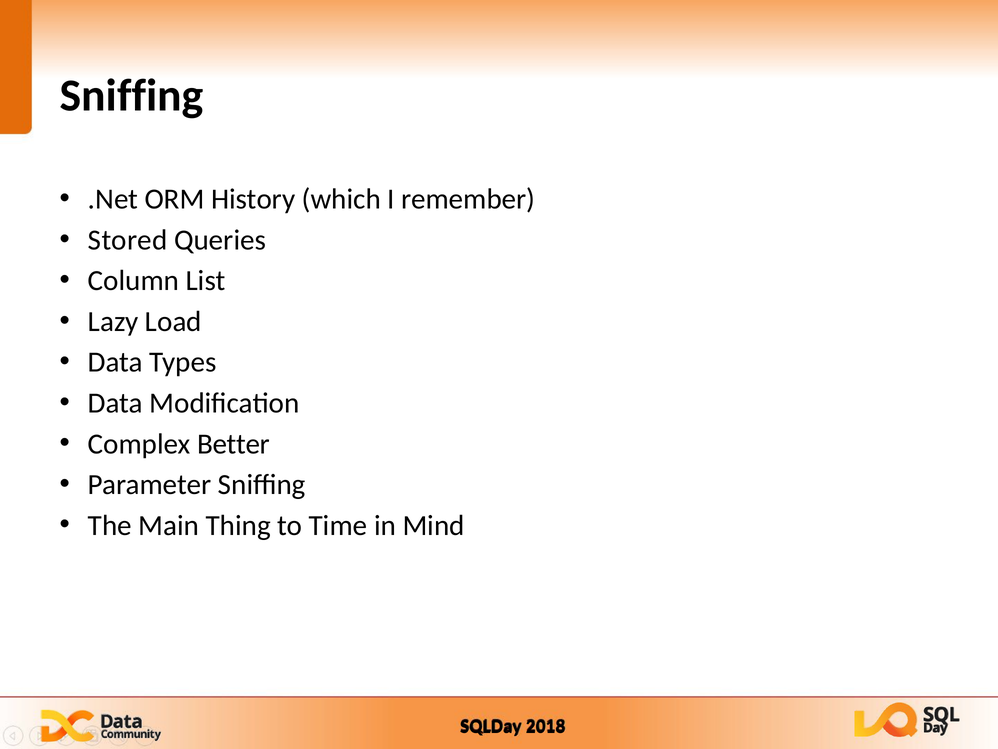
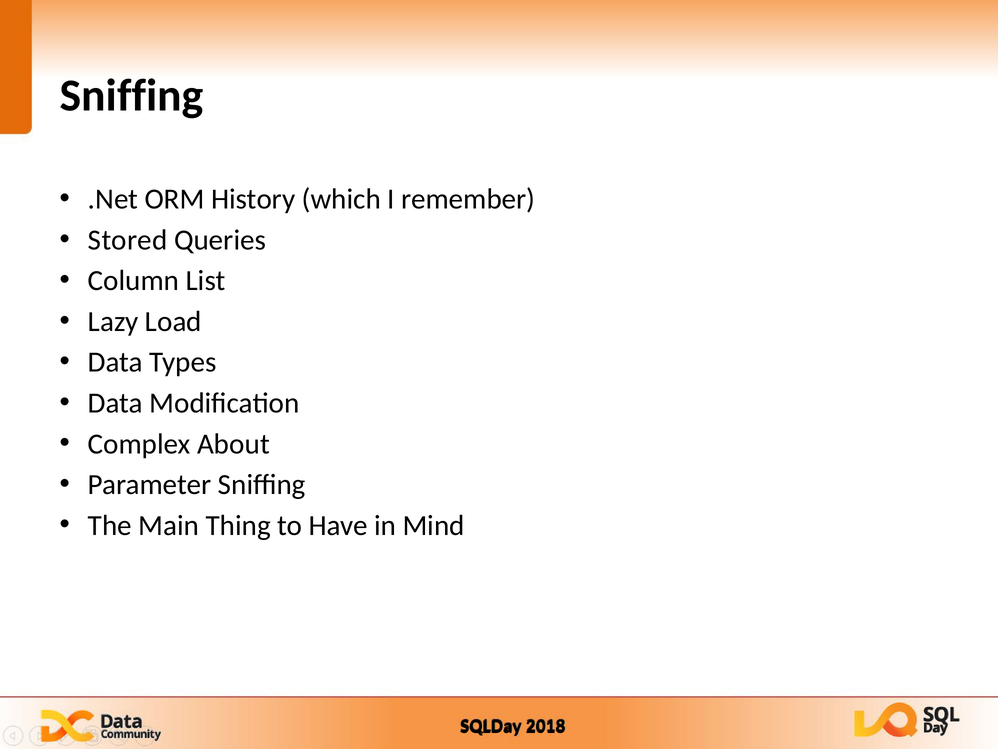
Better: Better -> About
Time: Time -> Have
